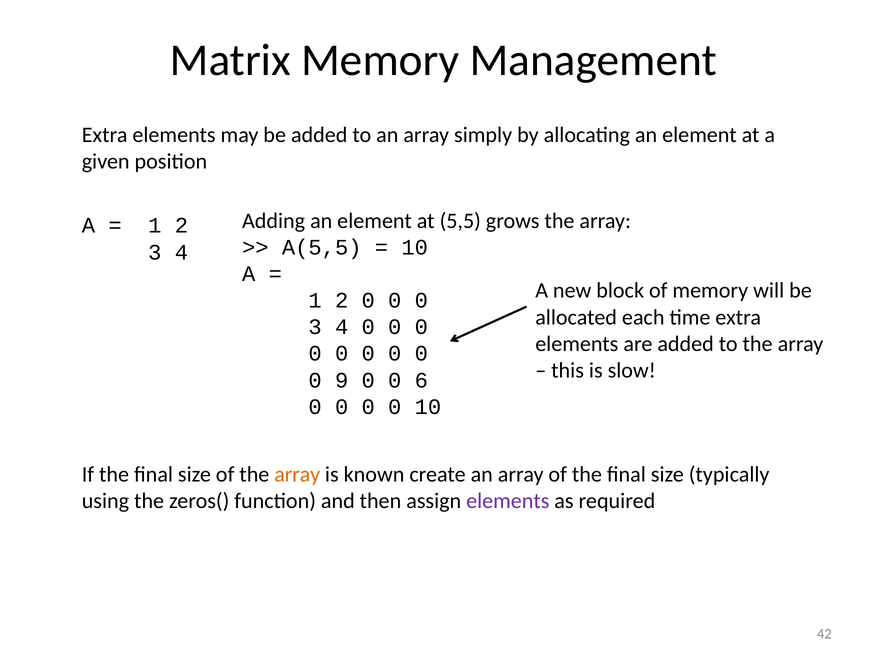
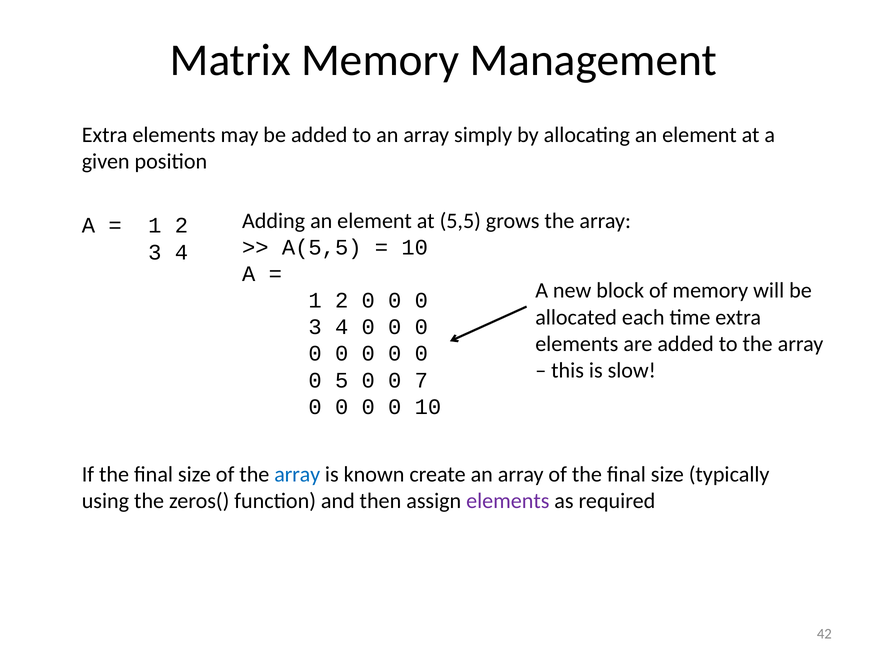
9: 9 -> 5
6: 6 -> 7
array at (297, 474) colour: orange -> blue
